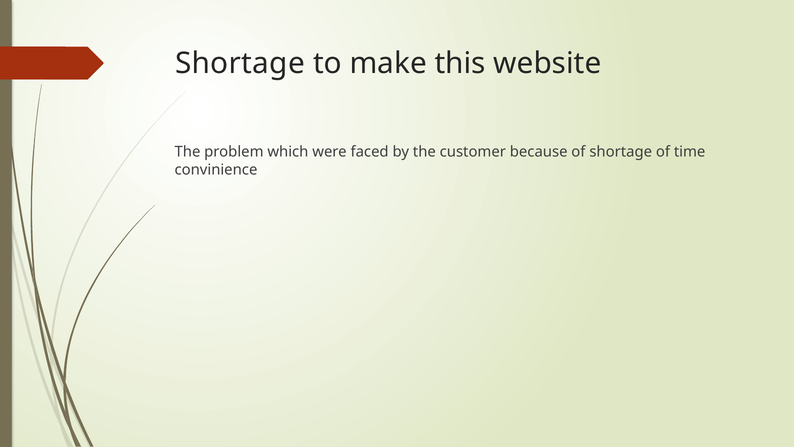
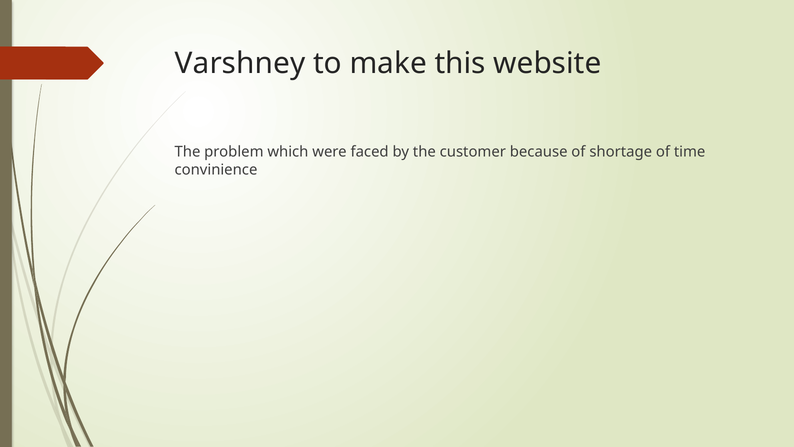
Shortage at (240, 64): Shortage -> Varshney
